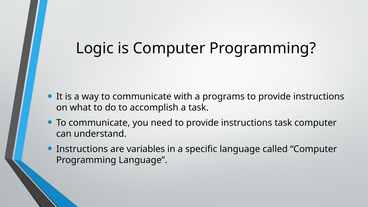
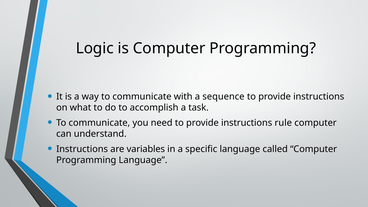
programs: programs -> sequence
instructions task: task -> rule
